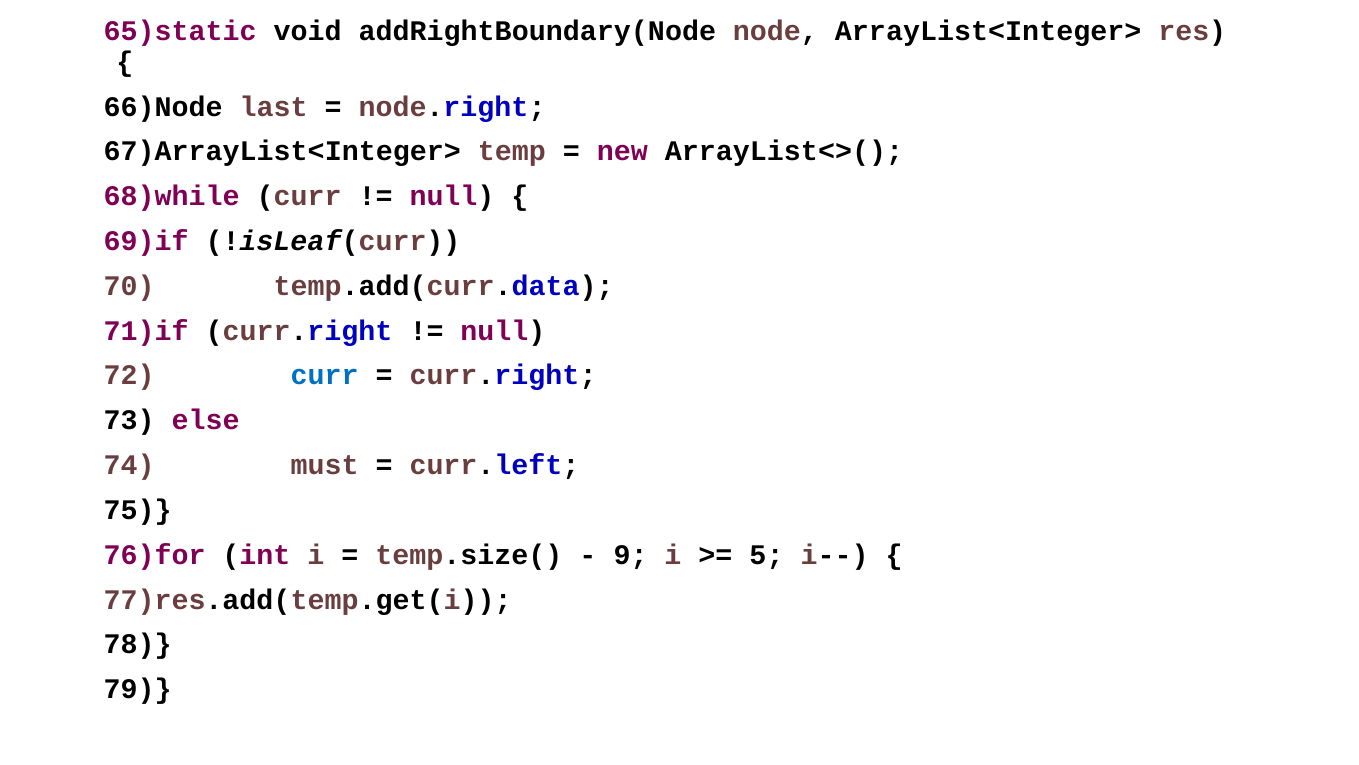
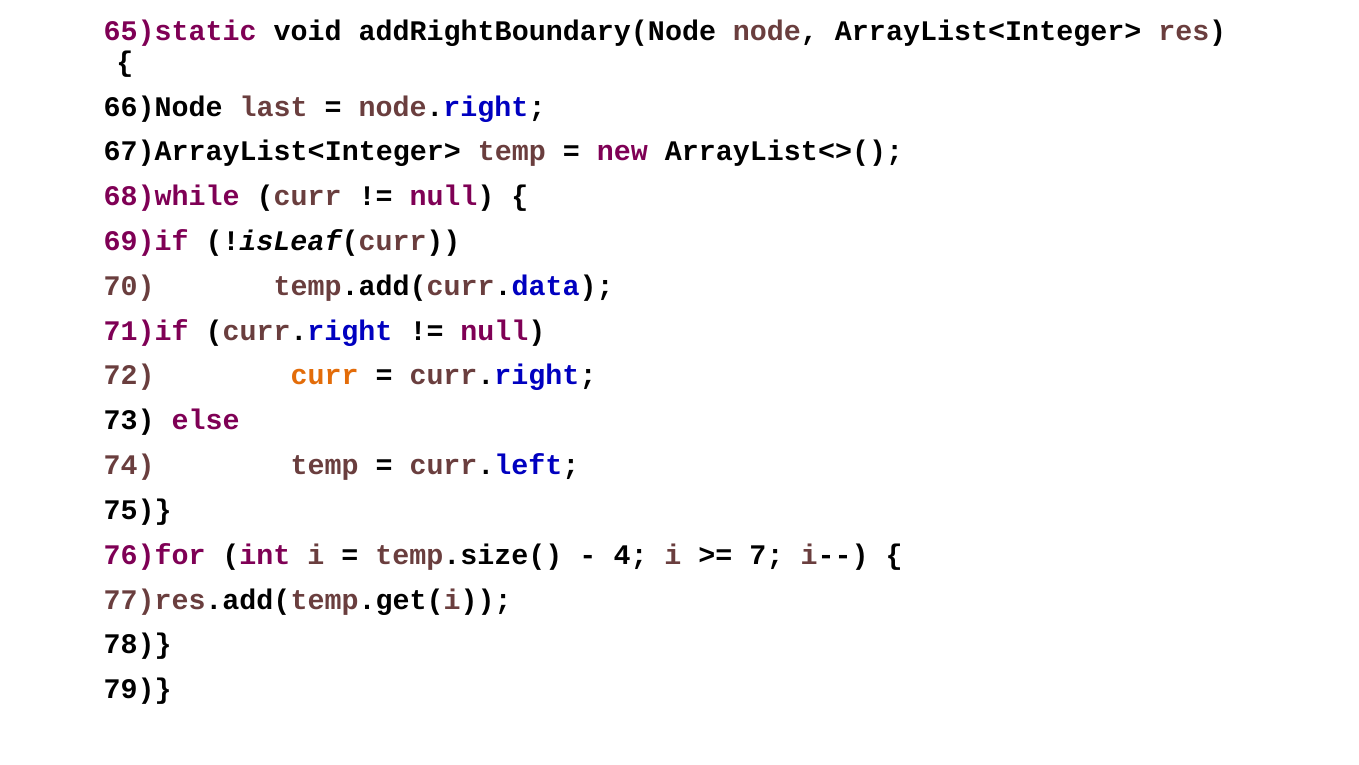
curr at (325, 375) colour: blue -> orange
must at (325, 465): must -> temp
9: 9 -> 4
5: 5 -> 7
